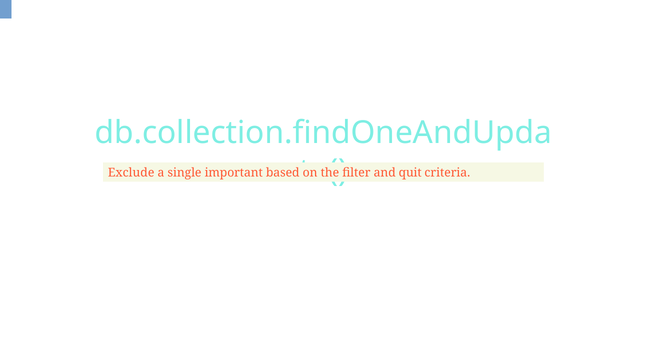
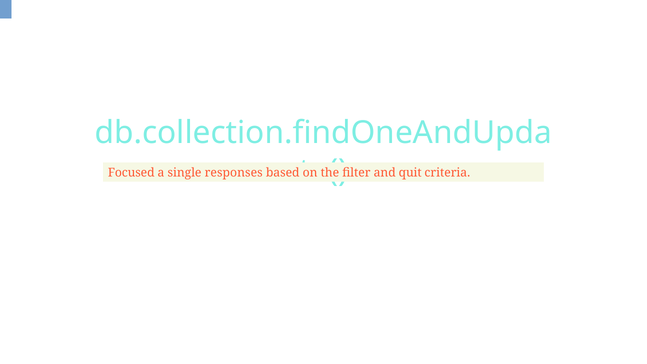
Exclude: Exclude -> Focused
important: important -> responses
